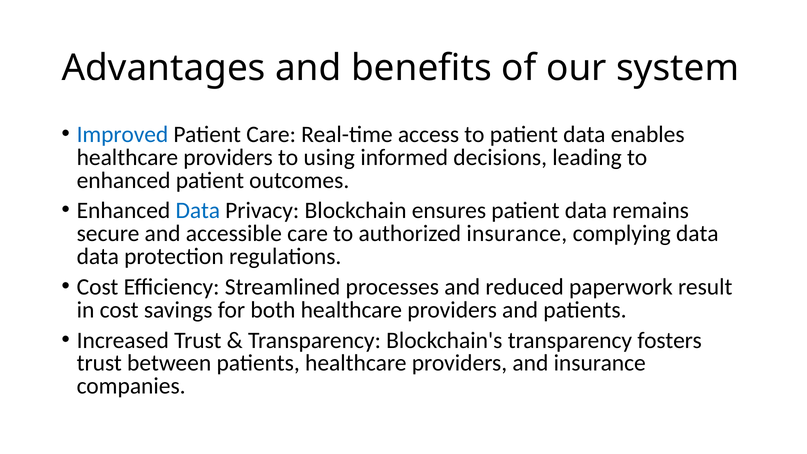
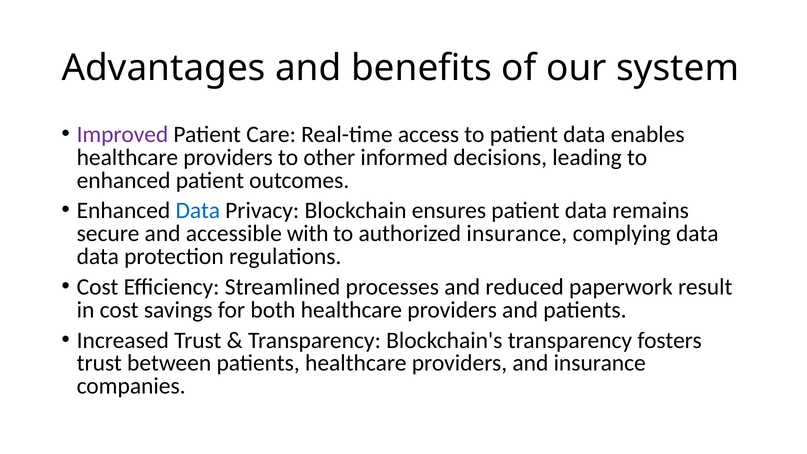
Improved colour: blue -> purple
using: using -> other
accessible care: care -> with
